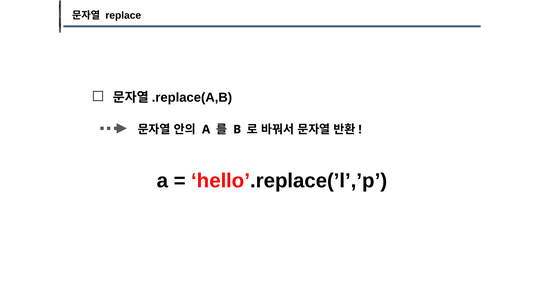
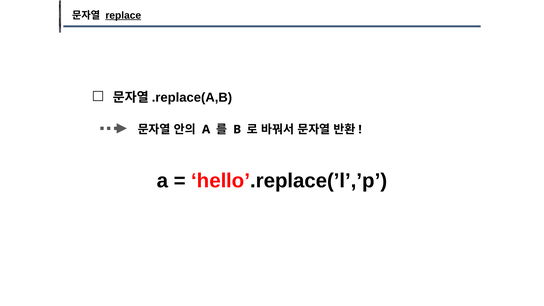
replace underline: none -> present
